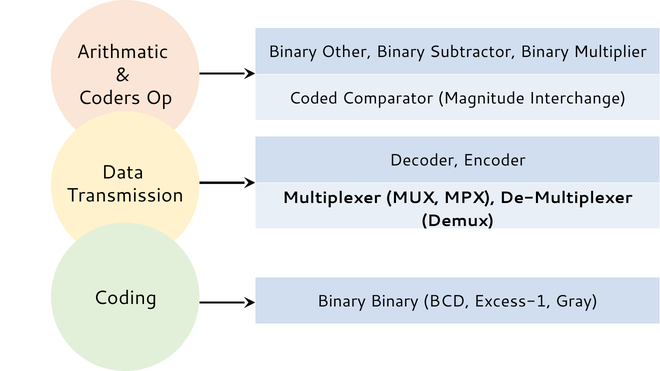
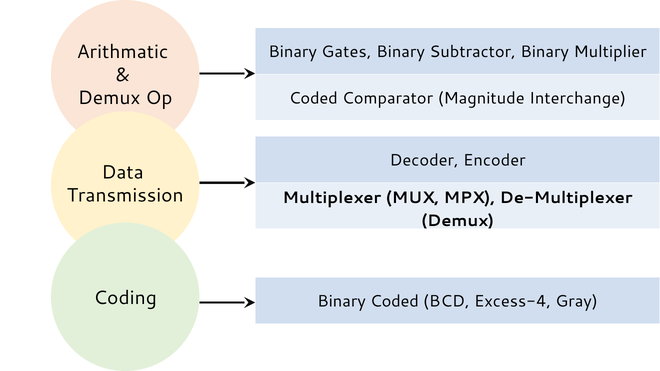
Other: Other -> Gates
Coders at (109, 98): Coders -> Demux
Binary Binary: Binary -> Coded
Excess-1: Excess-1 -> Excess-4
